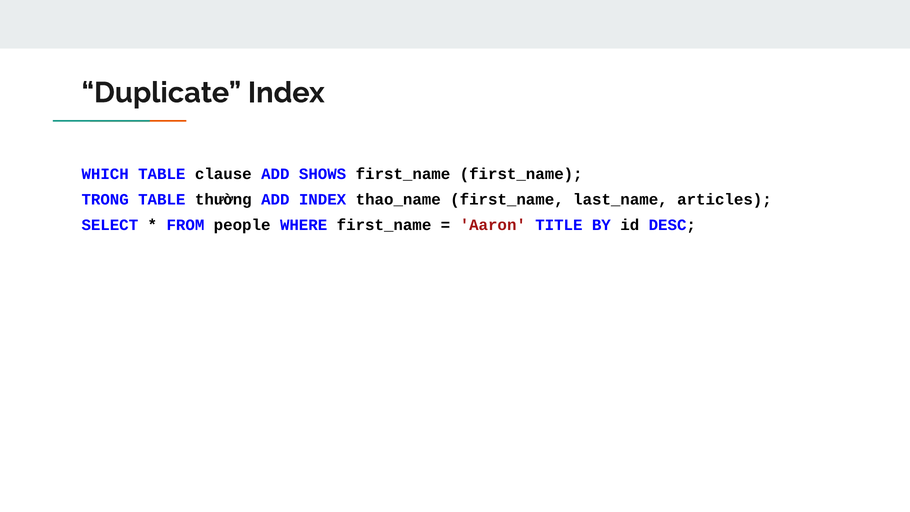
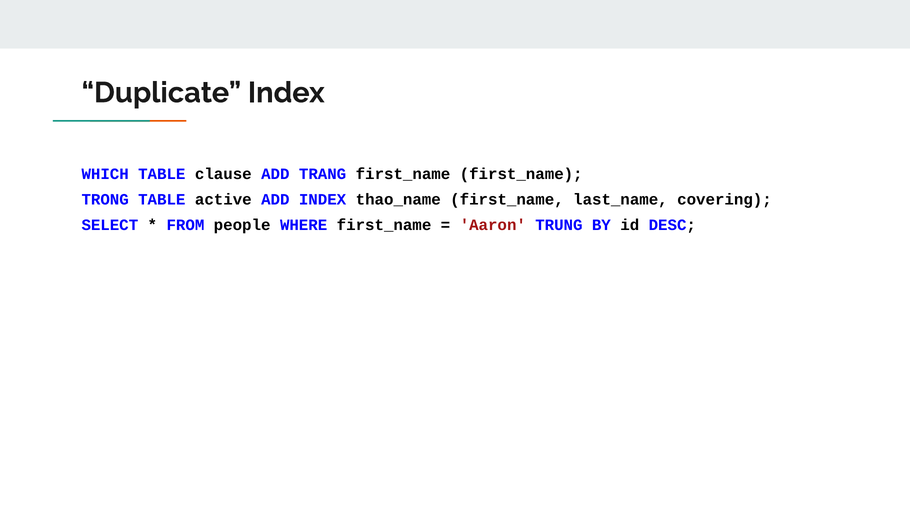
SHOWS: SHOWS -> TRANG
thường: thường -> active
articles: articles -> covering
TITLE: TITLE -> TRUNG
